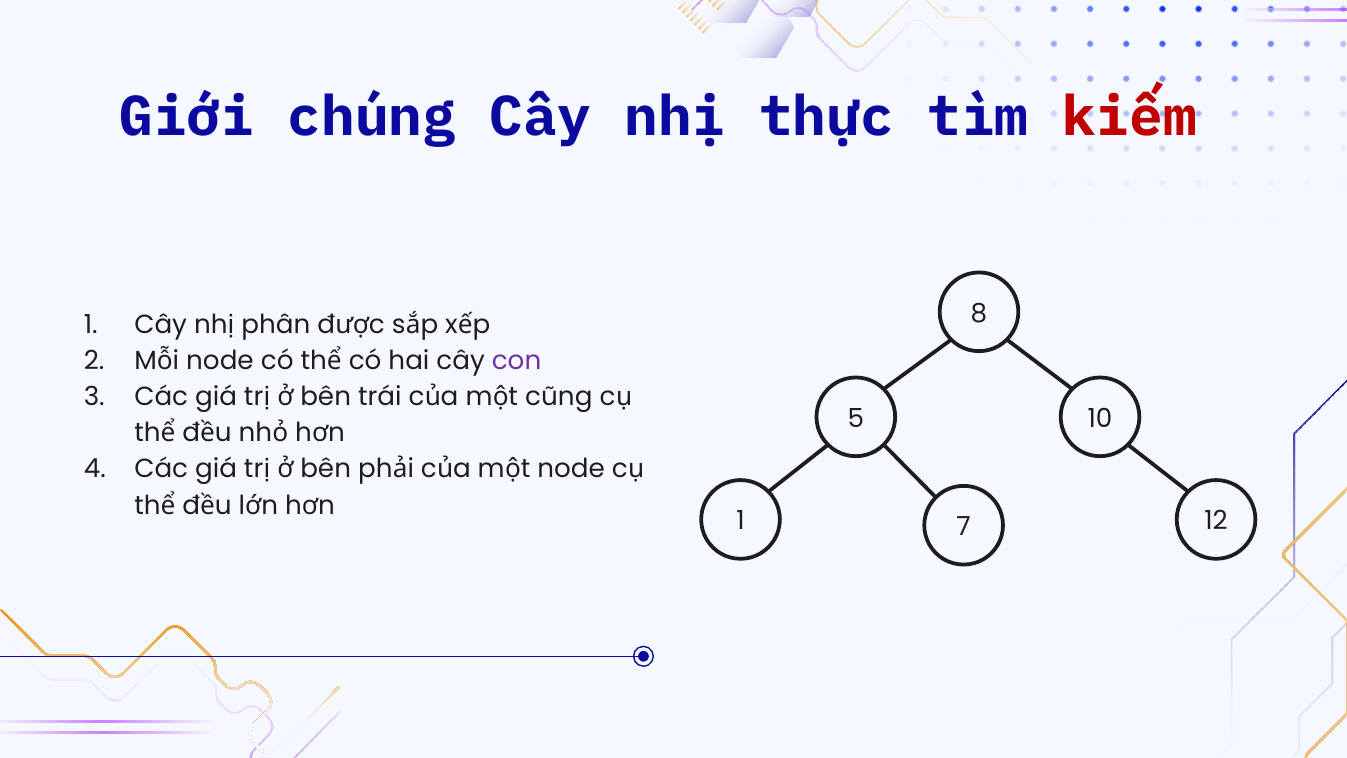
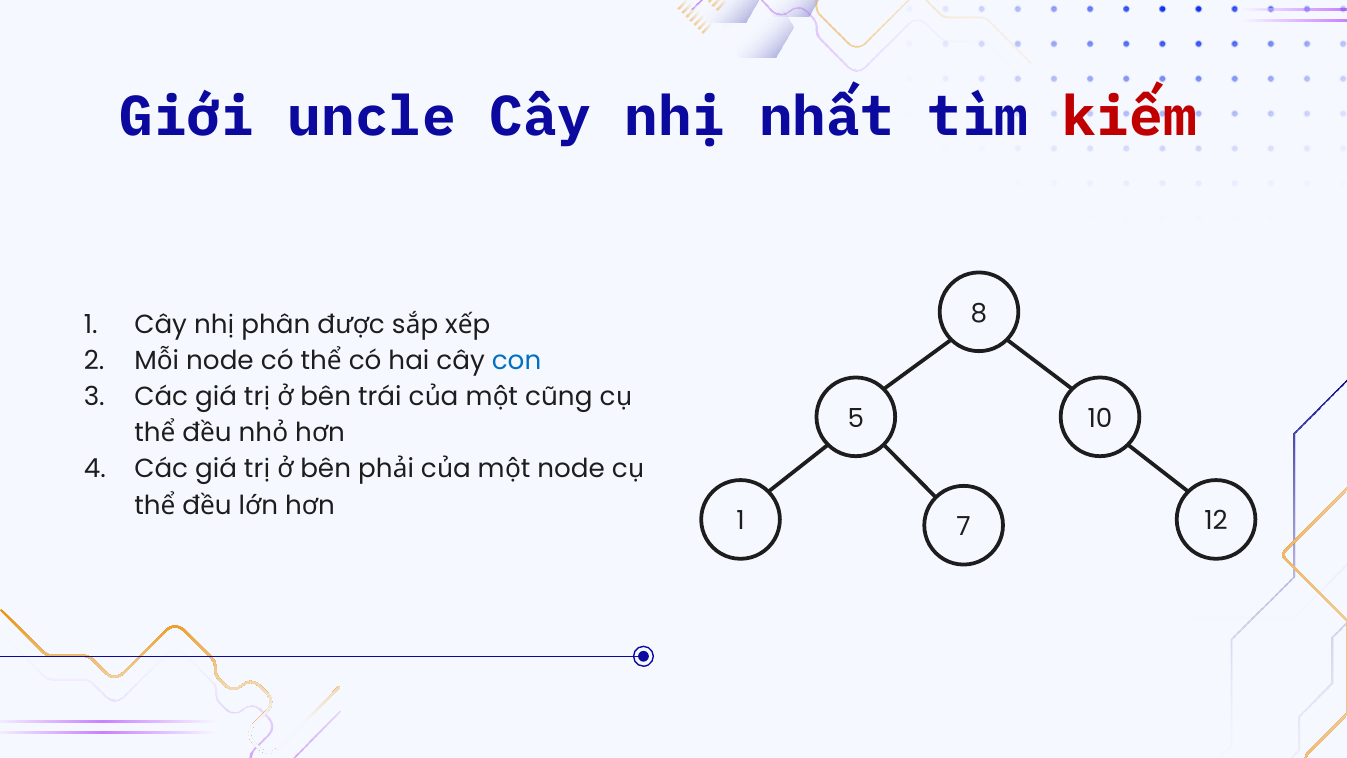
chúng: chúng -> uncle
thực: thực -> nhất
con colour: purple -> blue
